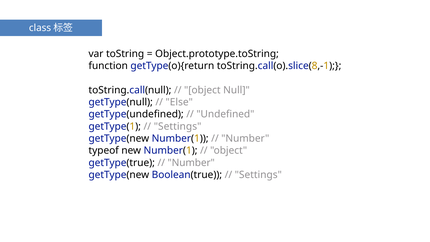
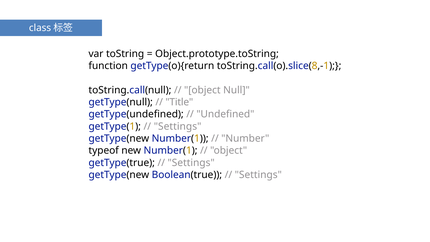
Else: Else -> Title
Number at (191, 163): Number -> Settings
